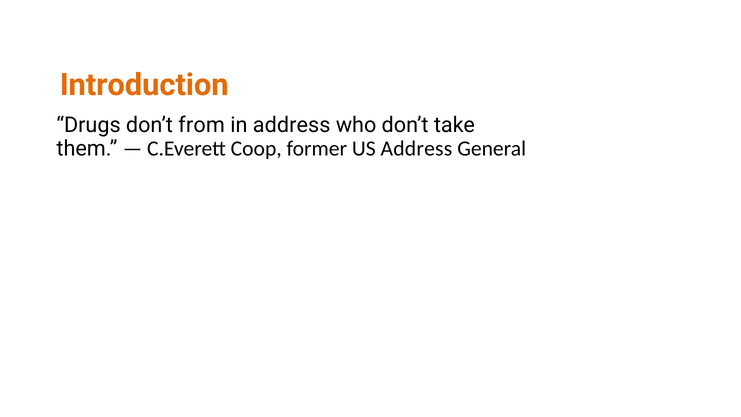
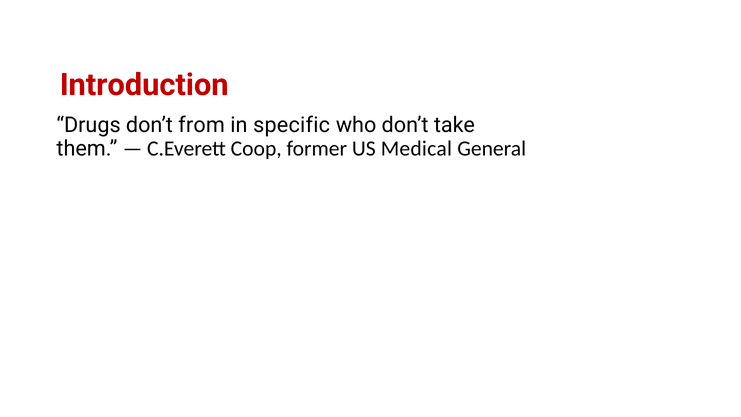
Introduction colour: orange -> red
in address: address -> specific
US Address: Address -> Medical
